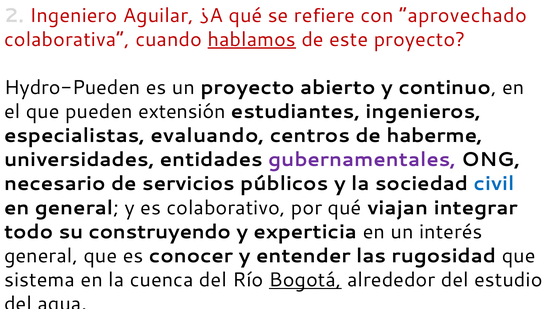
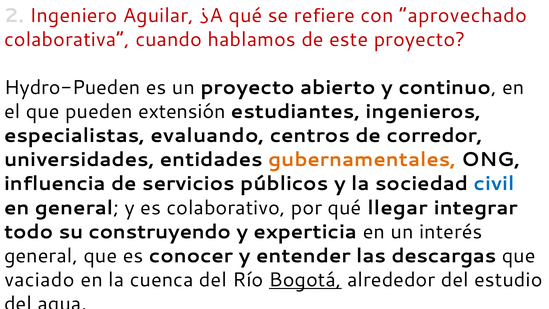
hablamos underline: present -> none
haberme: haberme -> corredor
gubernamentales colour: purple -> orange
necesario: necesario -> influencia
viajan: viajan -> llegar
rugosidad: rugosidad -> descargas
sistema: sistema -> vaciado
